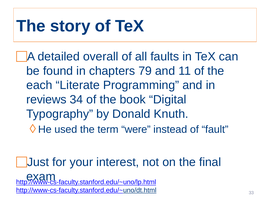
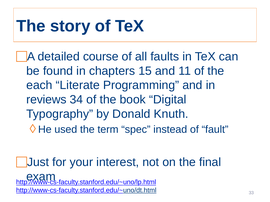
overall: overall -> course
79: 79 -> 15
were: were -> spec
